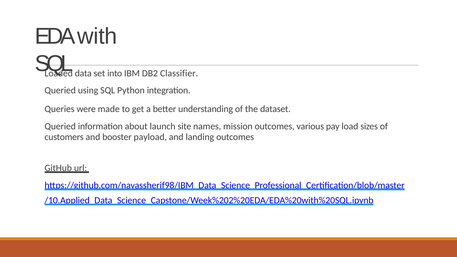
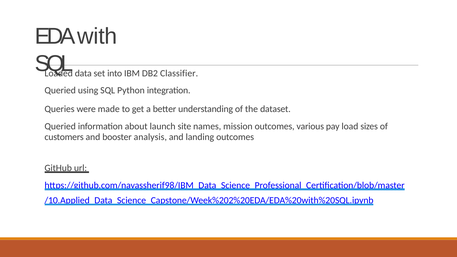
payload: payload -> analysis
